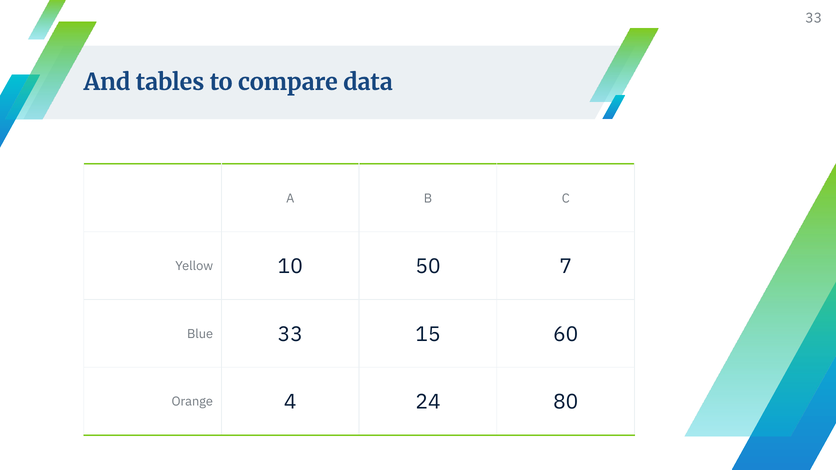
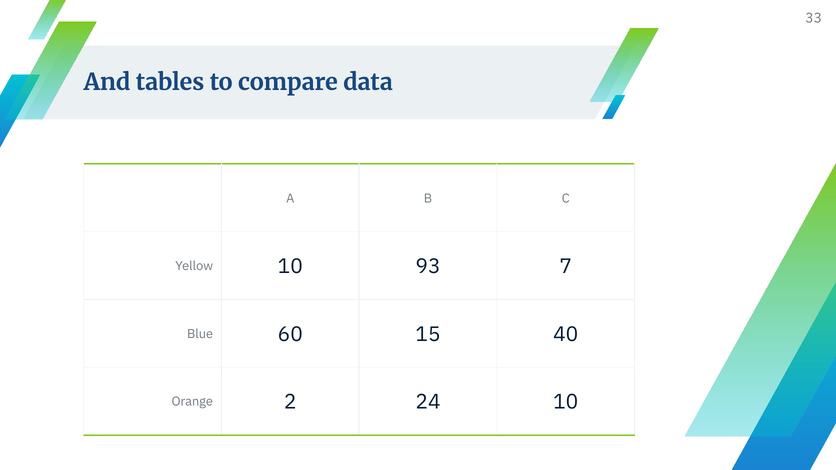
50: 50 -> 93
Blue 33: 33 -> 60
60: 60 -> 40
4: 4 -> 2
24 80: 80 -> 10
